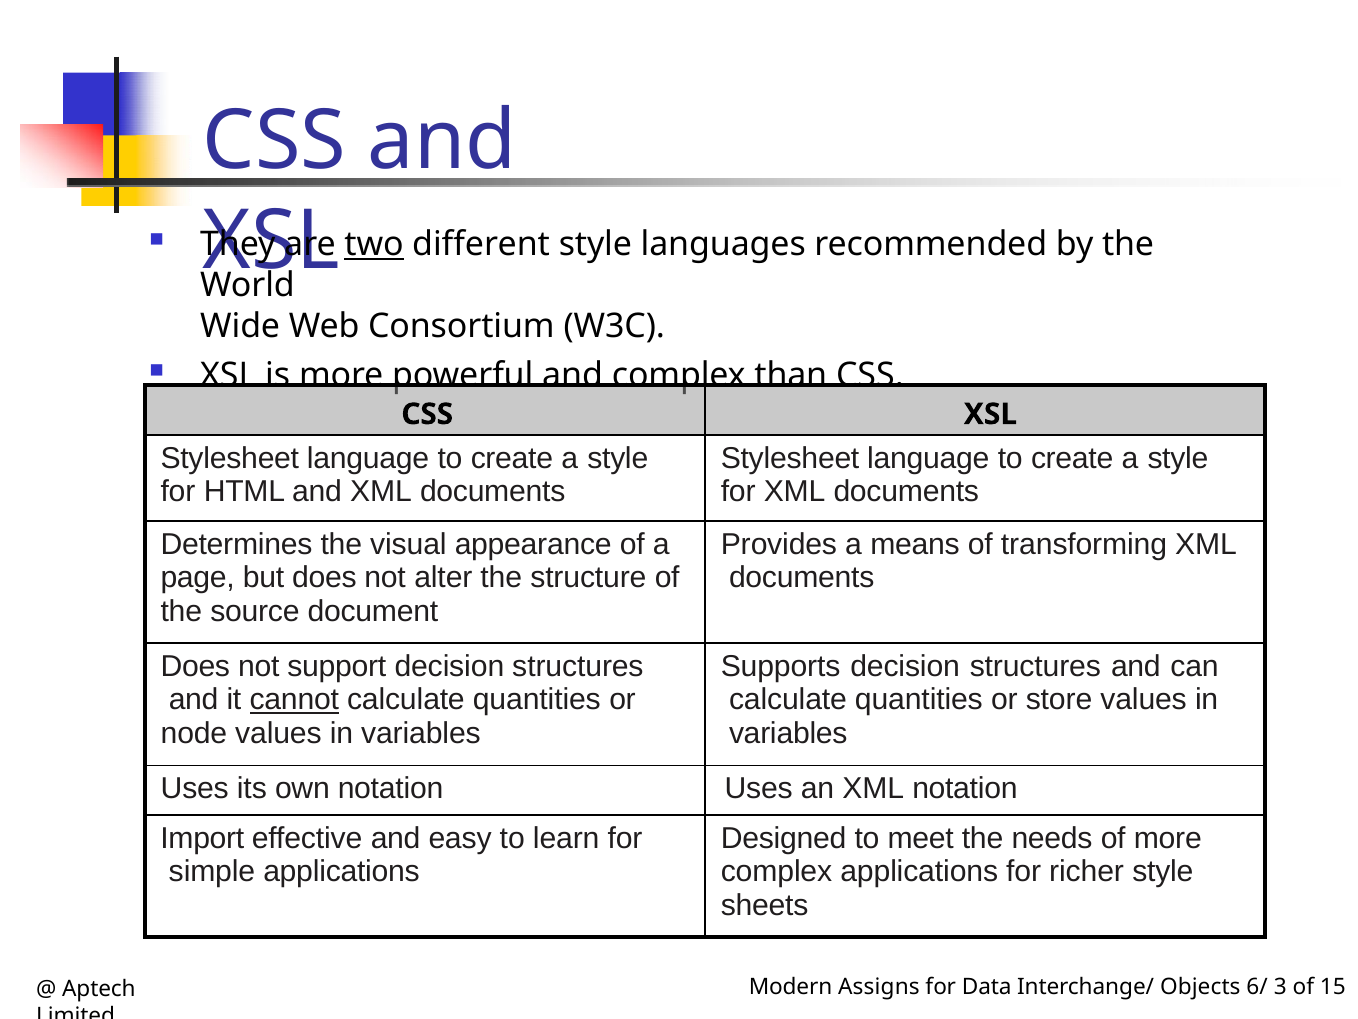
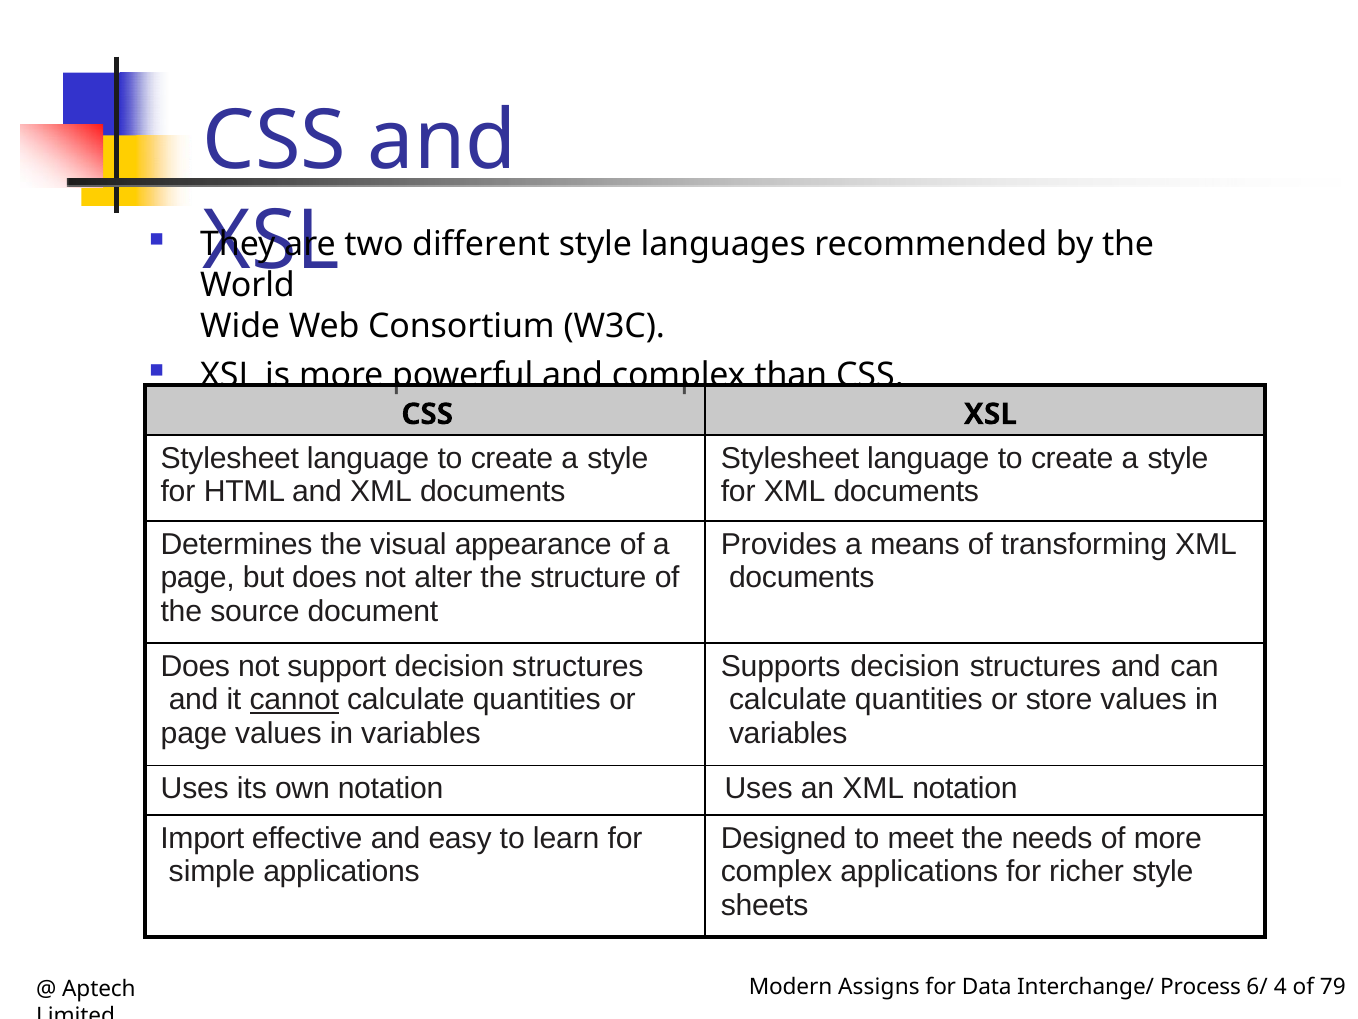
two underline: present -> none
node at (194, 733): node -> page
Objects: Objects -> Process
3: 3 -> 4
15: 15 -> 79
